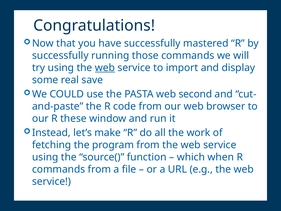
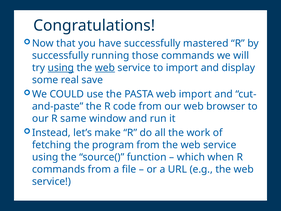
using at (61, 68) underline: none -> present
web second: second -> import
these: these -> same
